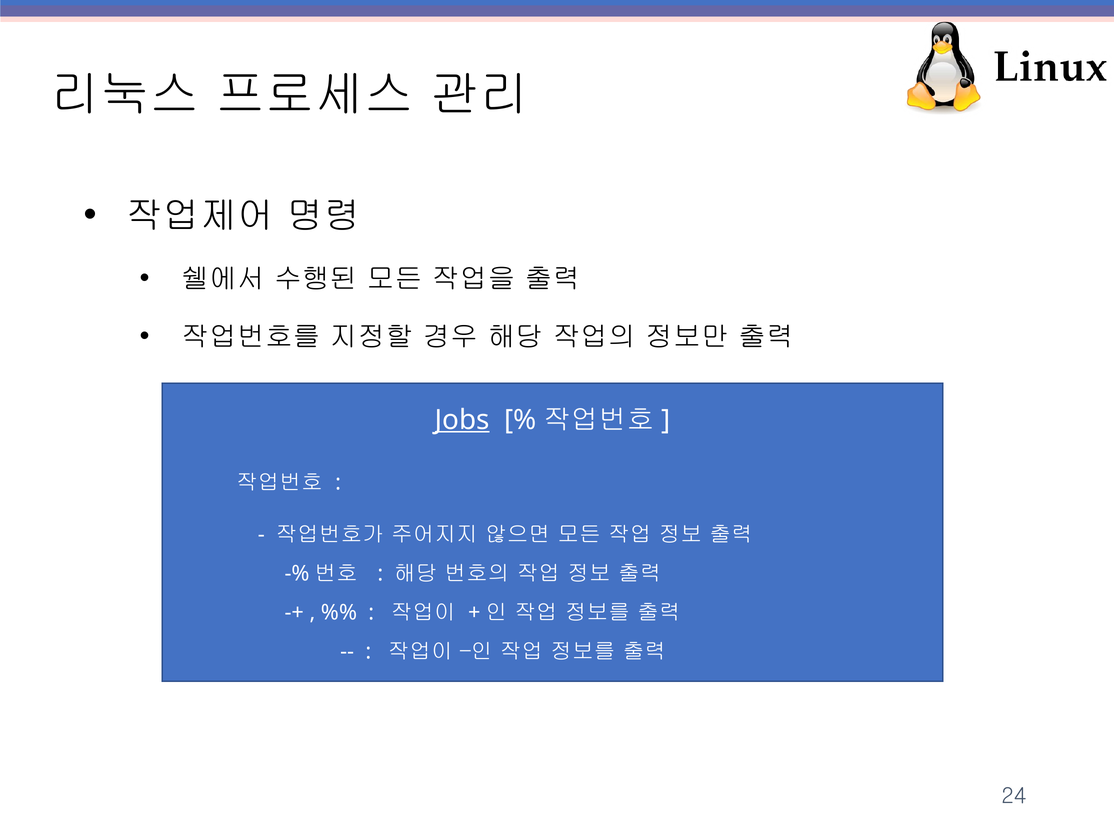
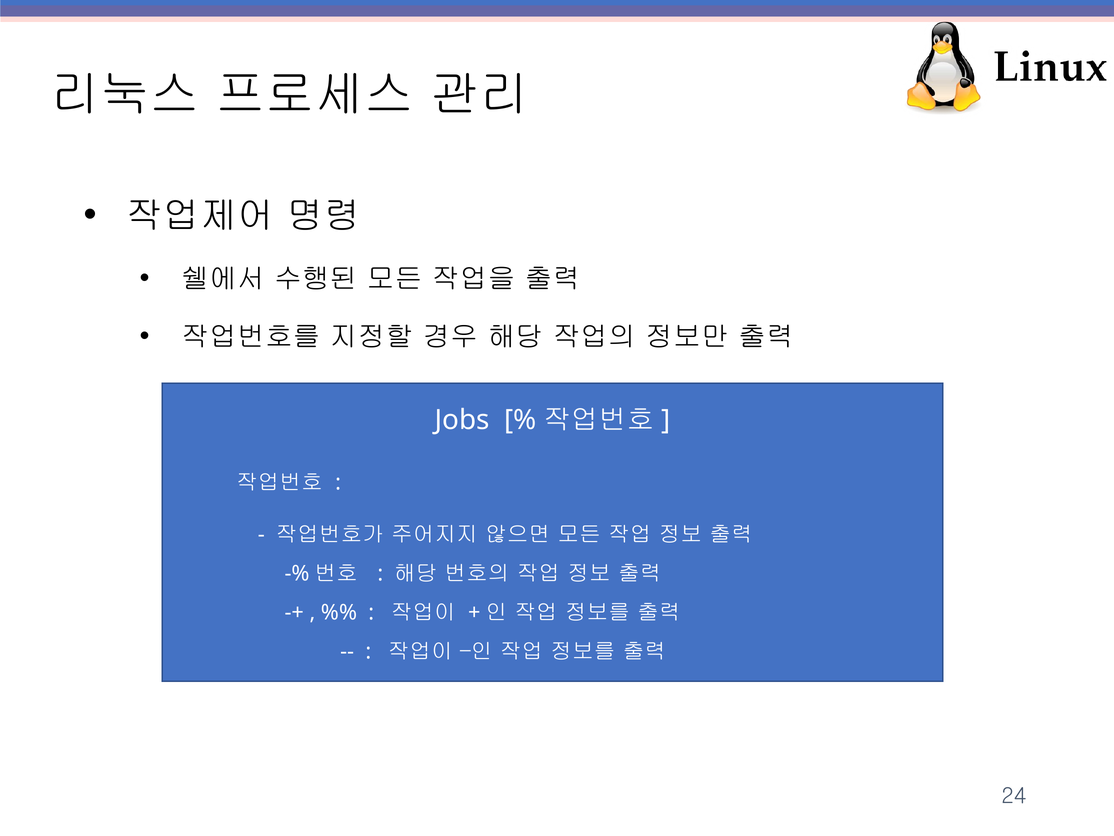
Jobs underline: present -> none
